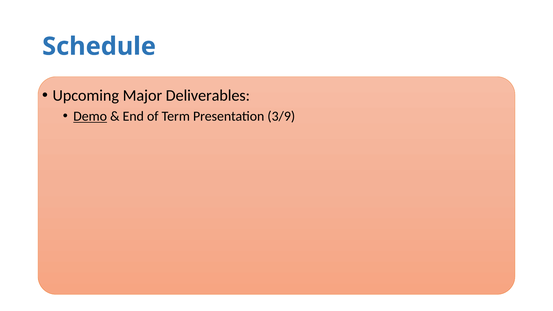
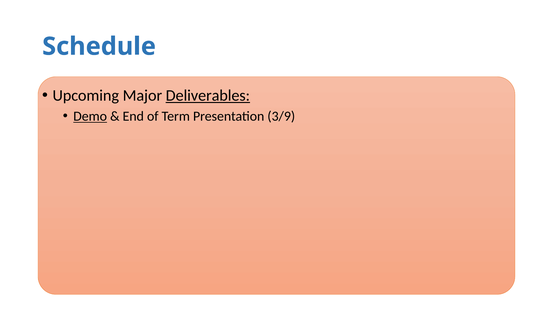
Deliverables underline: none -> present
